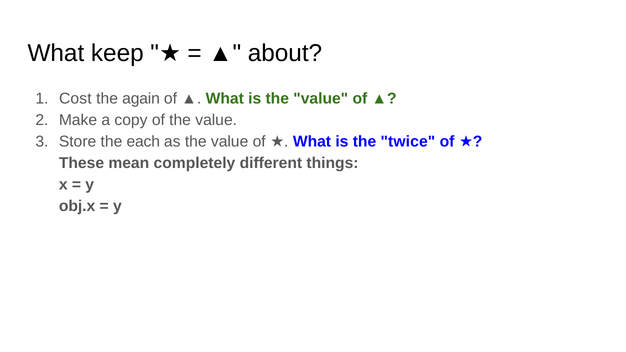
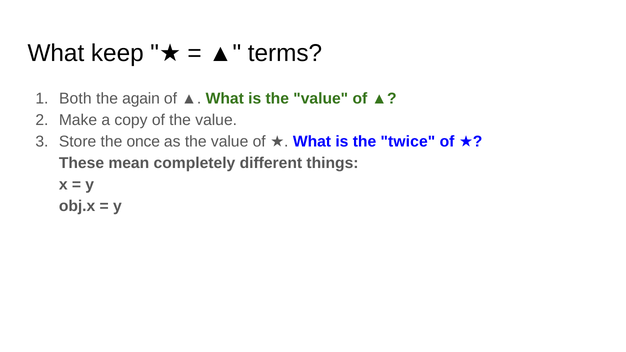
about: about -> terms
Cost: Cost -> Both
each: each -> once
